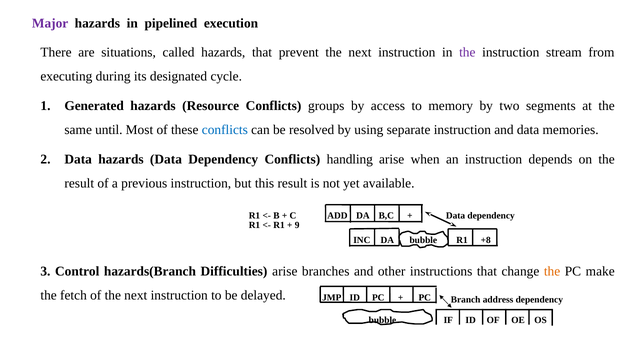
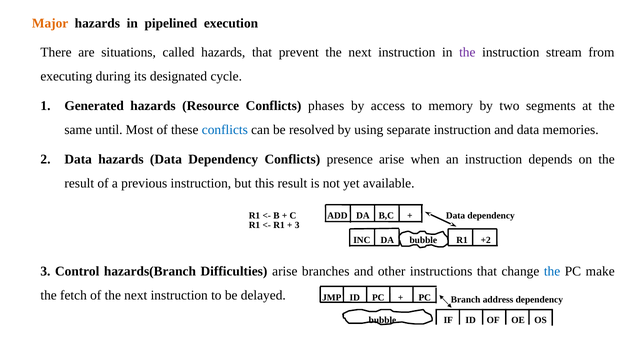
Major colour: purple -> orange
groups: groups -> phases
handling: handling -> presence
9 at (297, 225): 9 -> 3
+8: +8 -> +2
the at (552, 271) colour: orange -> blue
